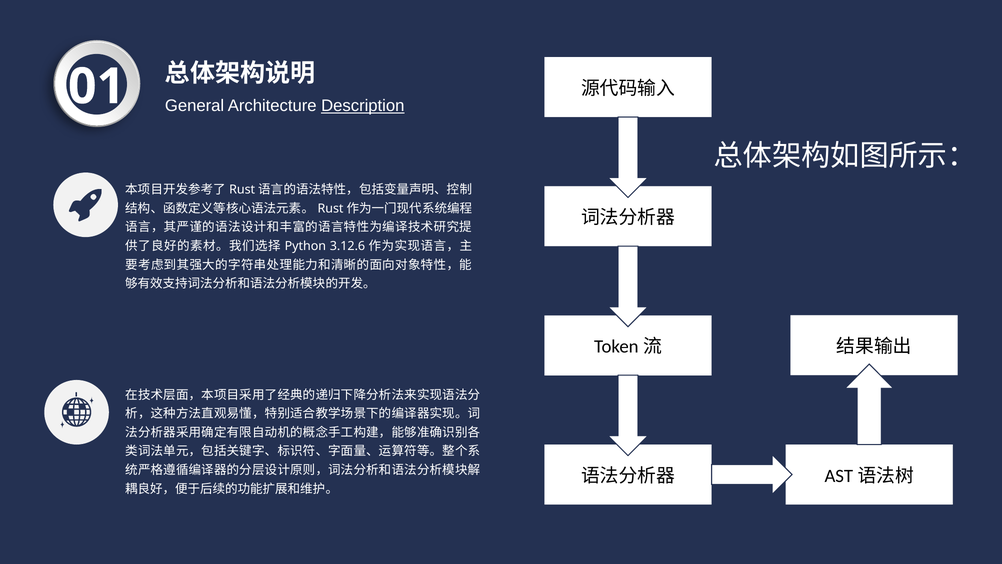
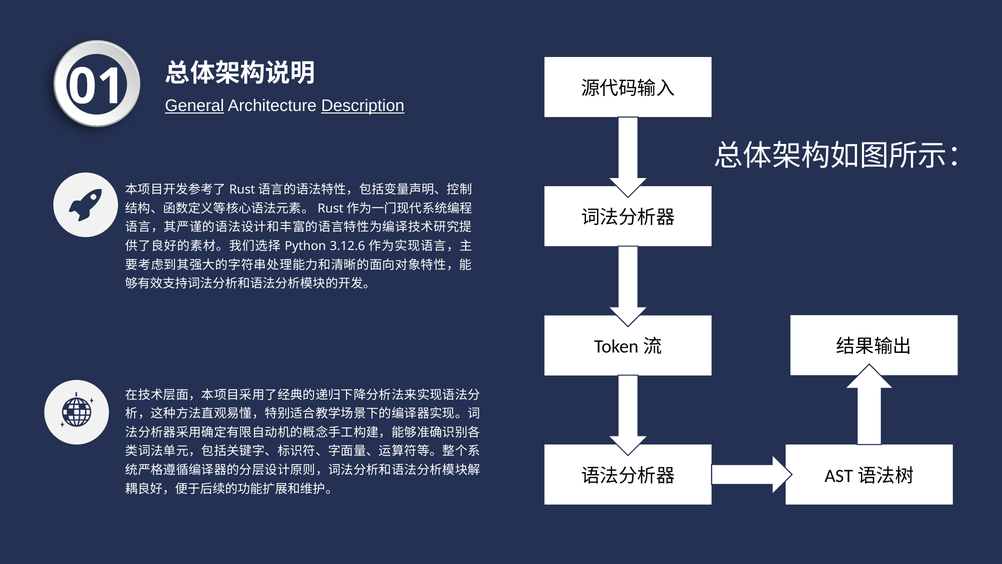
General underline: none -> present
